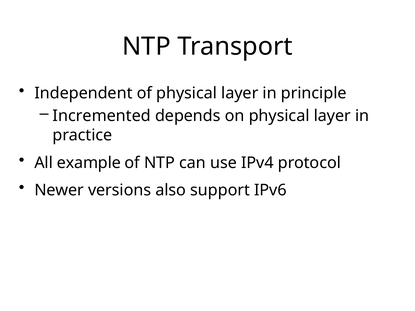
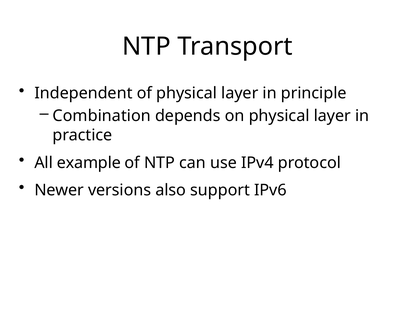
Incremented: Incremented -> Combination
